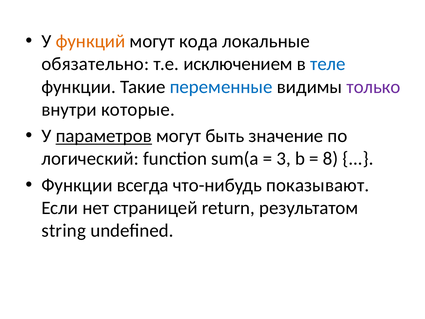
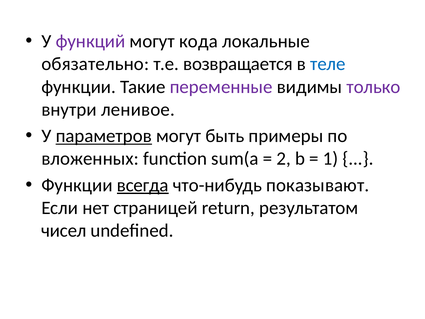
функций colour: orange -> purple
исключением: исключением -> возвращается
переменные colour: blue -> purple
которые: которые -> ленивое
значение: значение -> примеры
логический: логический -> вложенных
3: 3 -> 2
8: 8 -> 1
всегда underline: none -> present
string: string -> чисел
